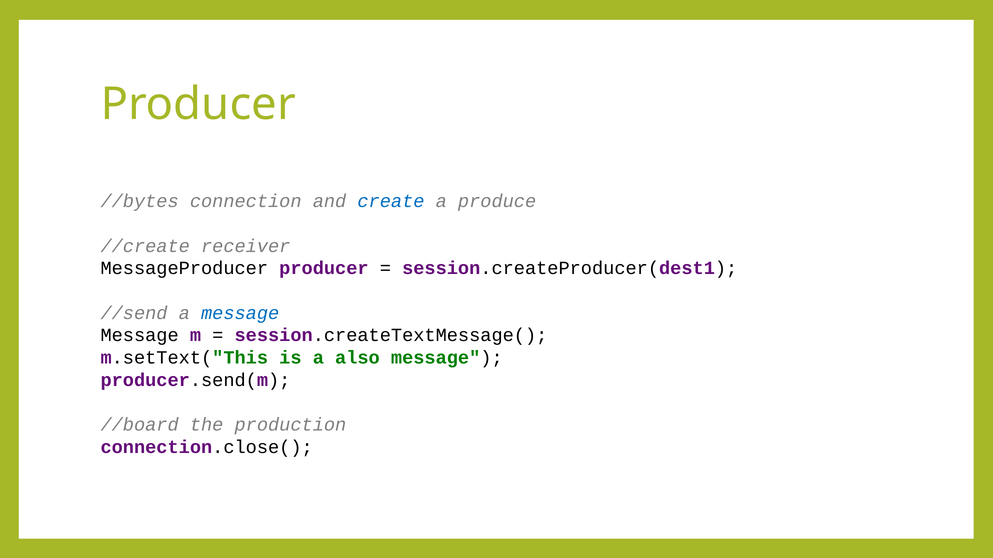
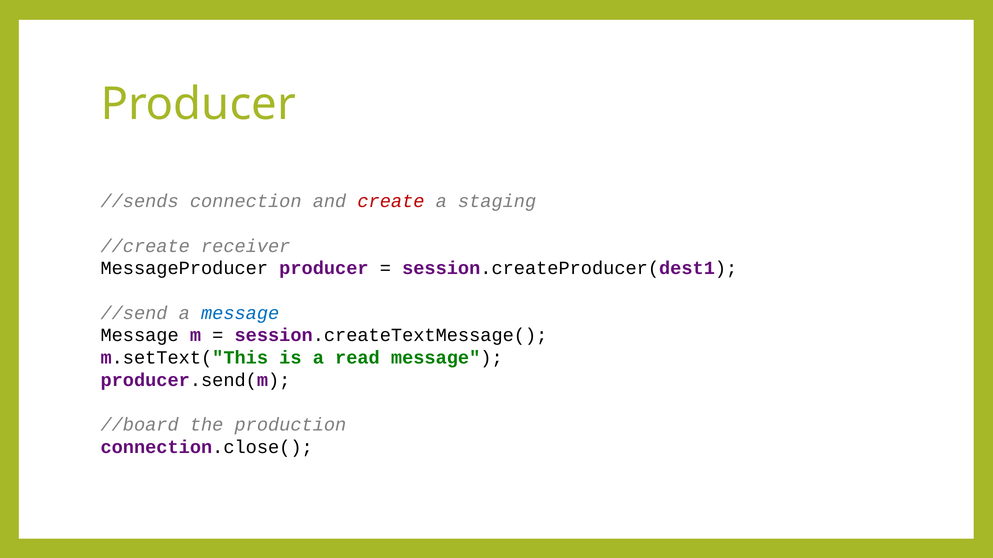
//bytes: //bytes -> //sends
create colour: blue -> red
produce: produce -> staging
also: also -> read
